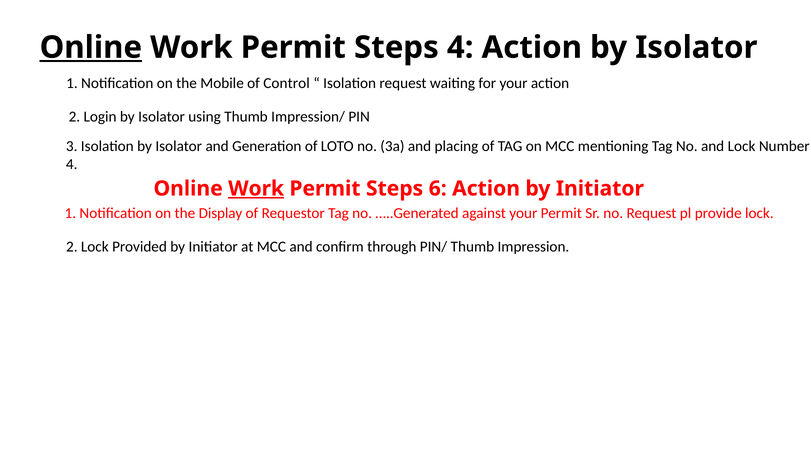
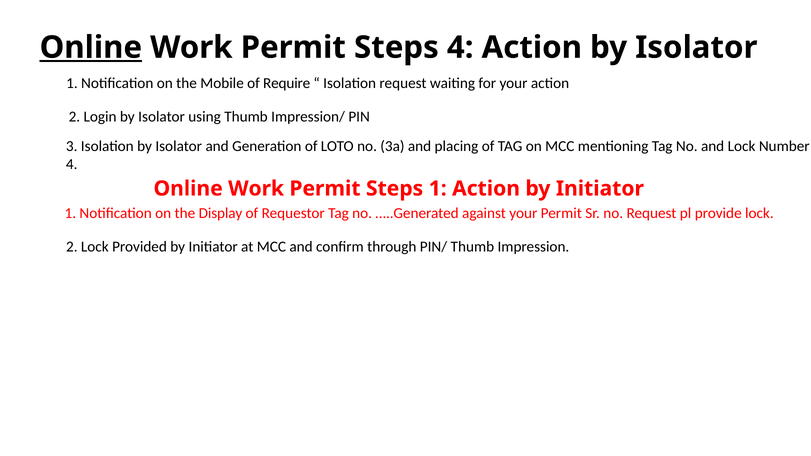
Control: Control -> Require
Work at (256, 189) underline: present -> none
Steps 6: 6 -> 1
